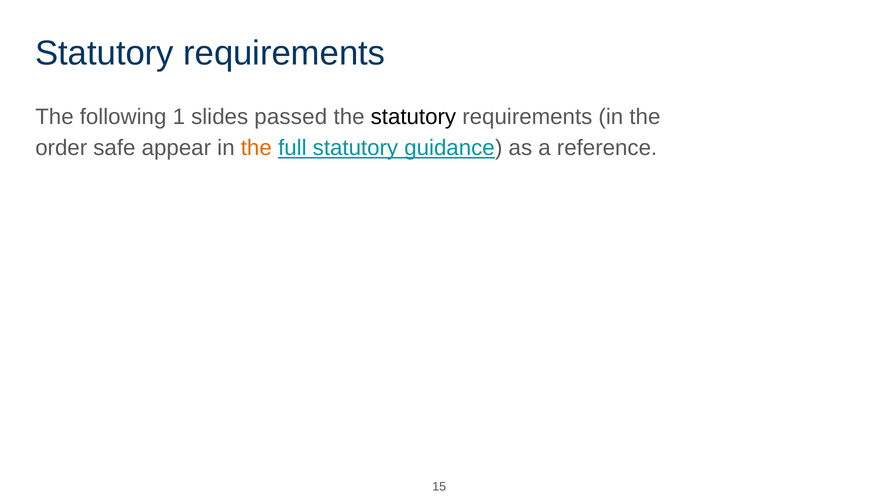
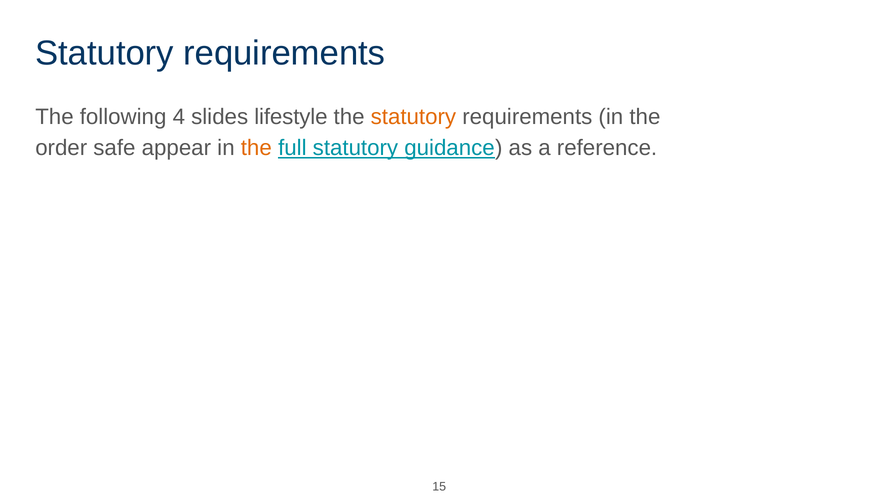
1: 1 -> 4
passed: passed -> lifestyle
statutory at (413, 117) colour: black -> orange
